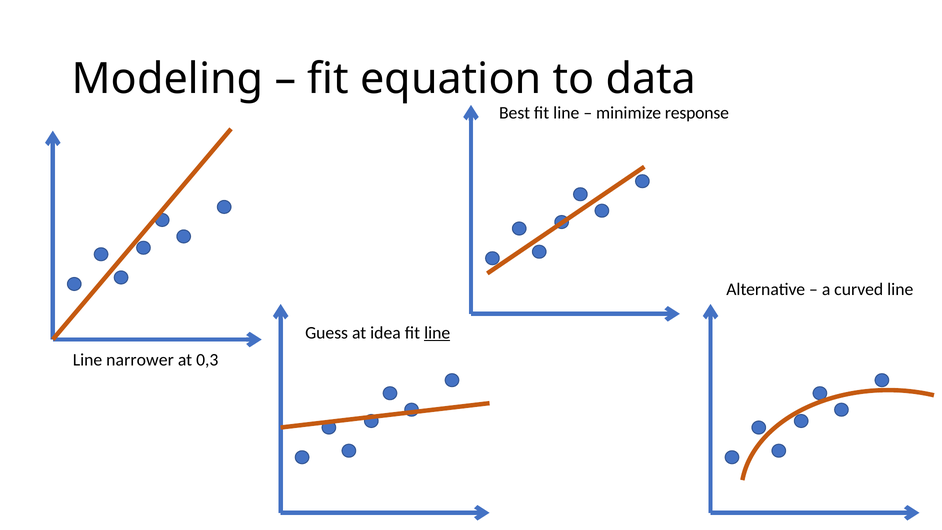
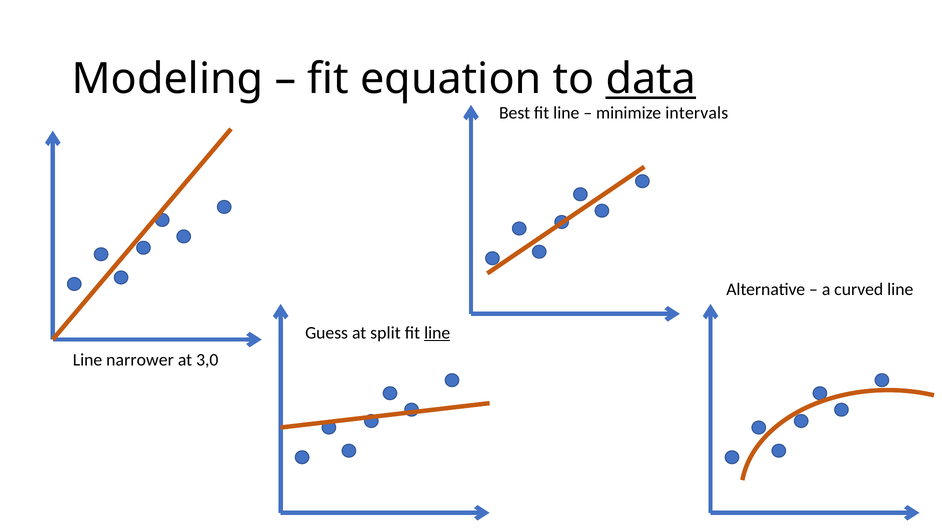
data underline: none -> present
response: response -> intervals
idea: idea -> split
0,3: 0,3 -> 3,0
